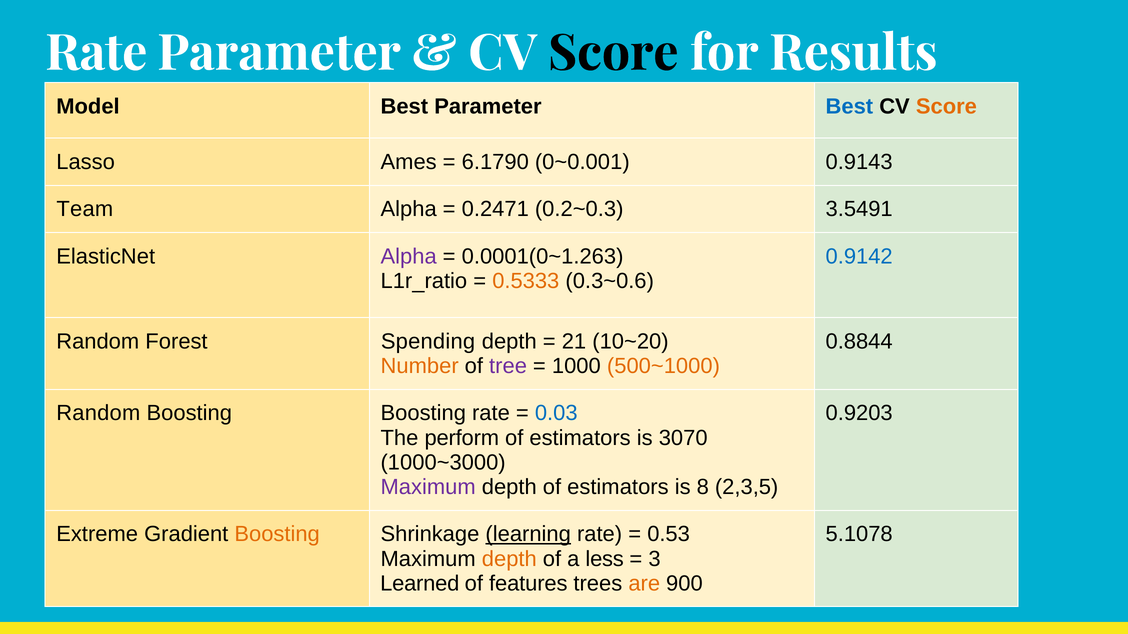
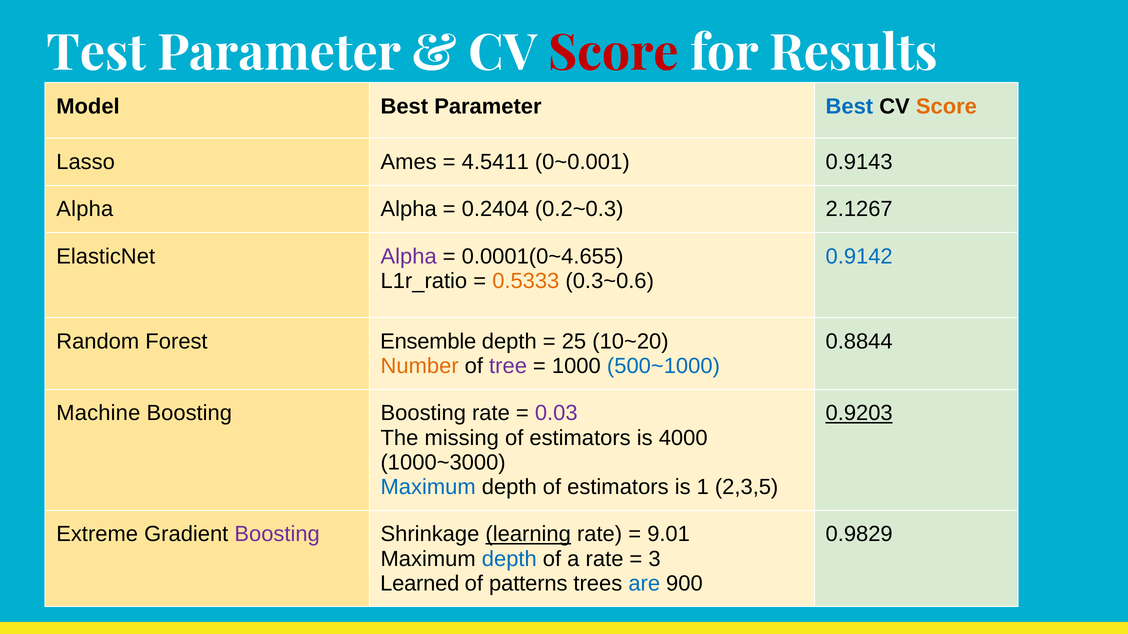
Rate at (96, 53): Rate -> Test
Score at (613, 53) colour: black -> red
6.1790: 6.1790 -> 4.5411
Team at (85, 209): Team -> Alpha
0.2471: 0.2471 -> 0.2404
3.5491: 3.5491 -> 2.1267
0.0001(0~1.263: 0.0001(0~1.263 -> 0.0001(0~4.655
Spending: Spending -> Ensemble
21: 21 -> 25
500~1000 colour: orange -> blue
Random at (98, 414): Random -> Machine
0.03 colour: blue -> purple
0.9203 underline: none -> present
perform: perform -> missing
3070: 3070 -> 4000
Maximum at (428, 488) colour: purple -> blue
8: 8 -> 1
Boosting at (277, 535) colour: orange -> purple
0.53: 0.53 -> 9.01
5.1078: 5.1078 -> 0.9829
depth at (509, 559) colour: orange -> blue
a less: less -> rate
features: features -> patterns
are colour: orange -> blue
